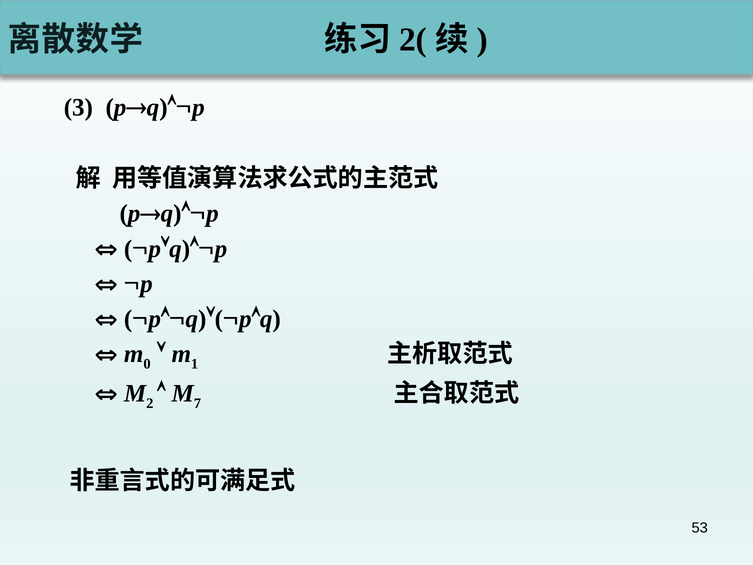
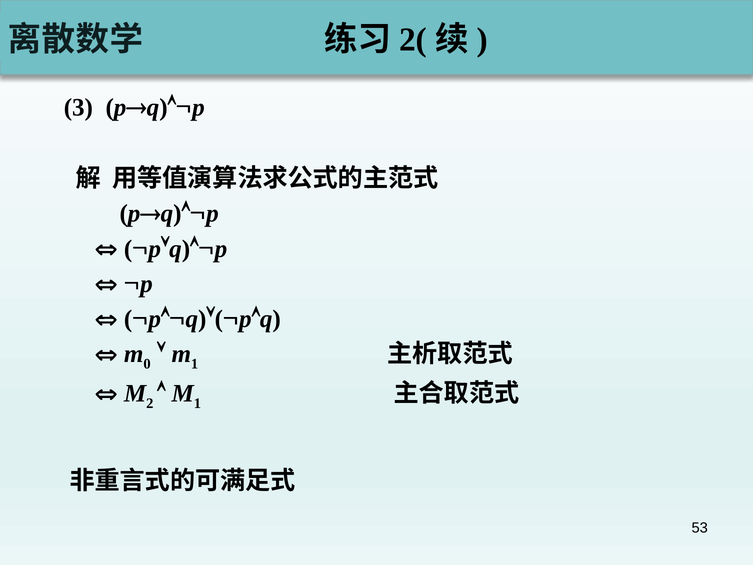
7 at (197, 403): 7 -> 1
